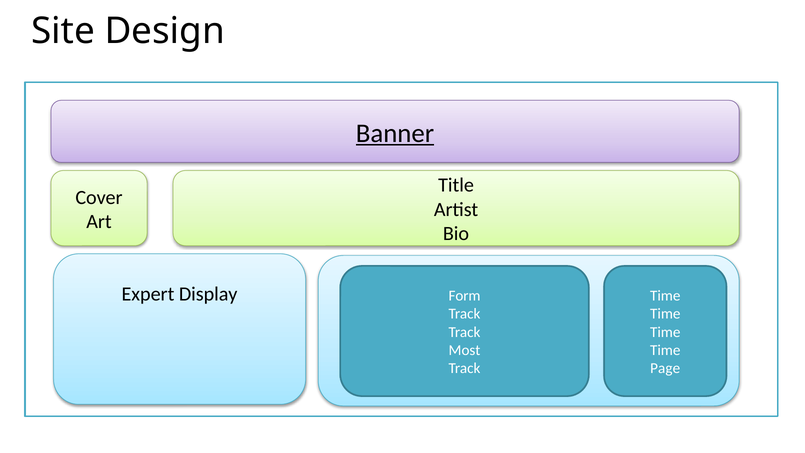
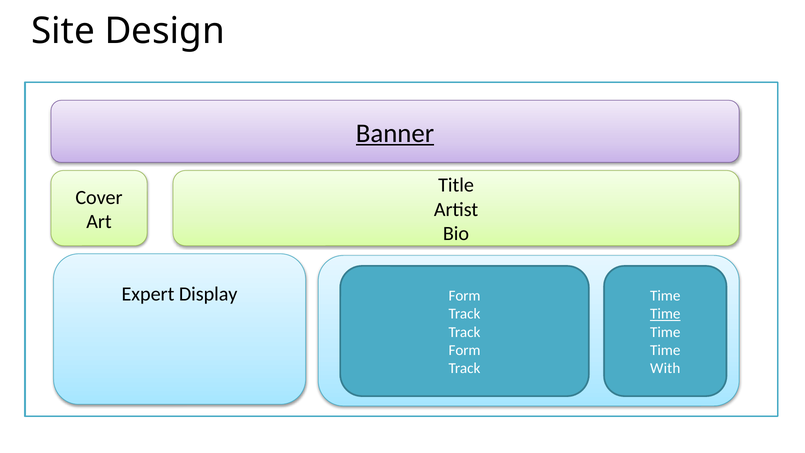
Time at (665, 314) underline: none -> present
Most at (465, 350): Most -> Form
Page: Page -> With
